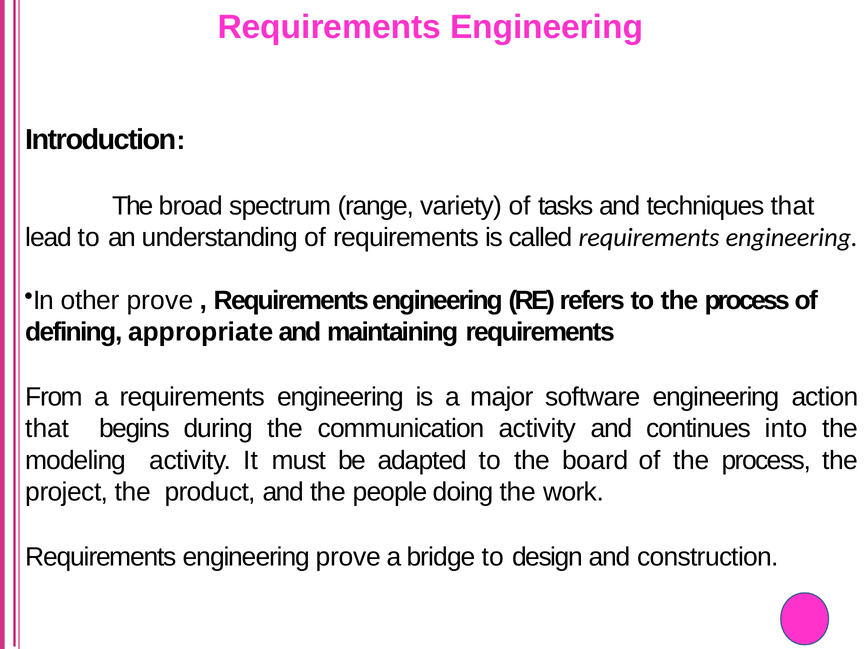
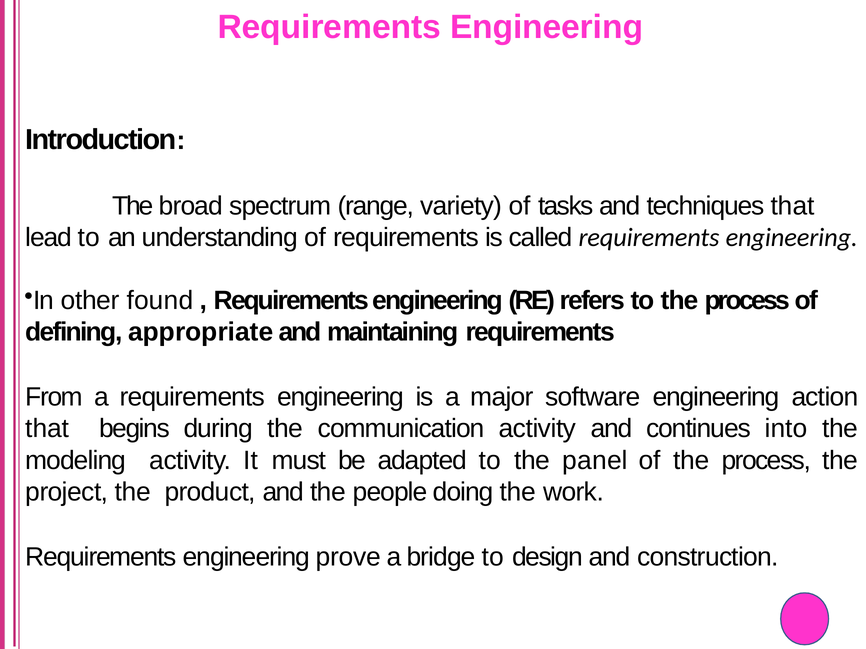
other prove: prove -> found
board: board -> panel
